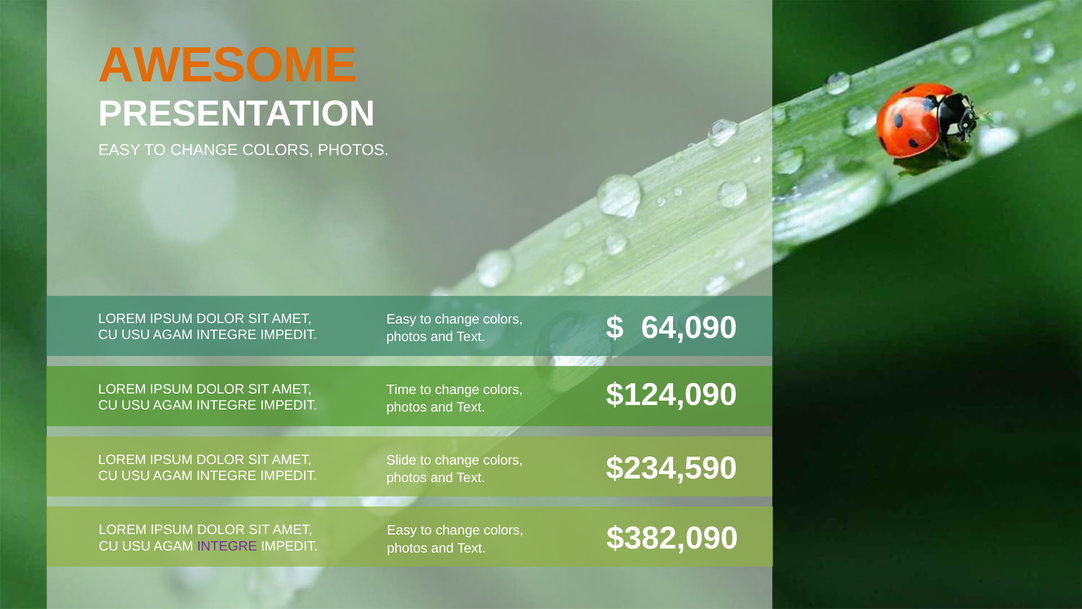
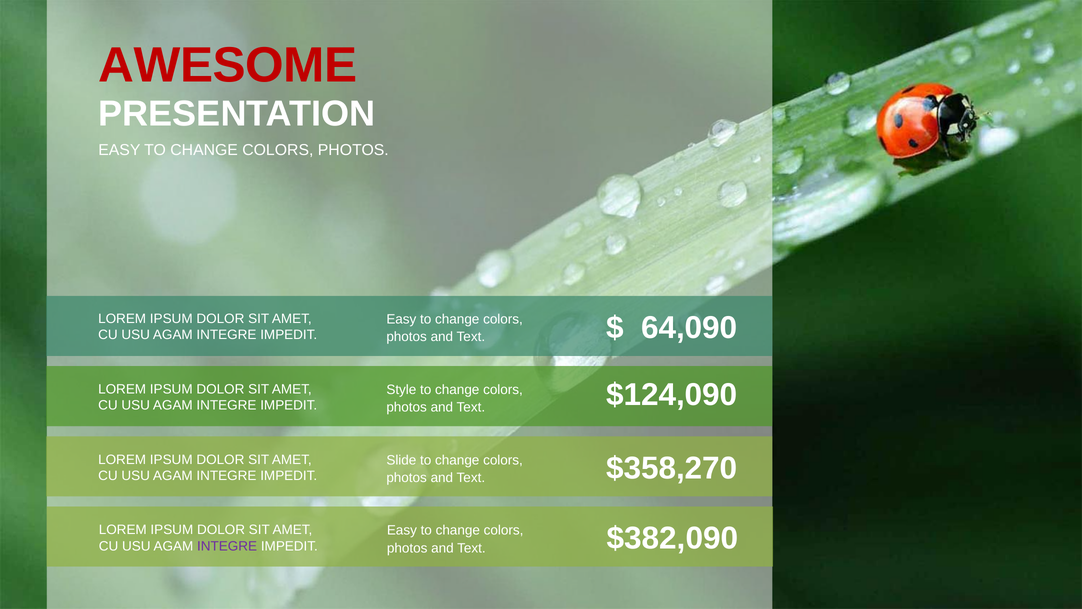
AWESOME colour: orange -> red
Time: Time -> Style
$234,590: $234,590 -> $358,270
